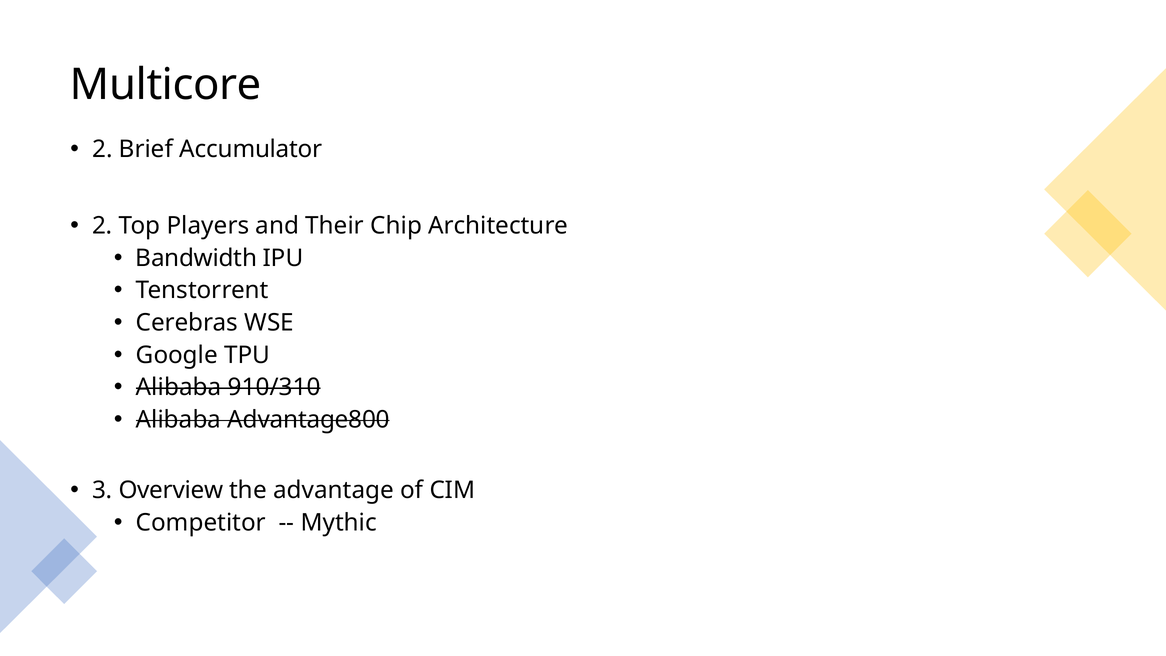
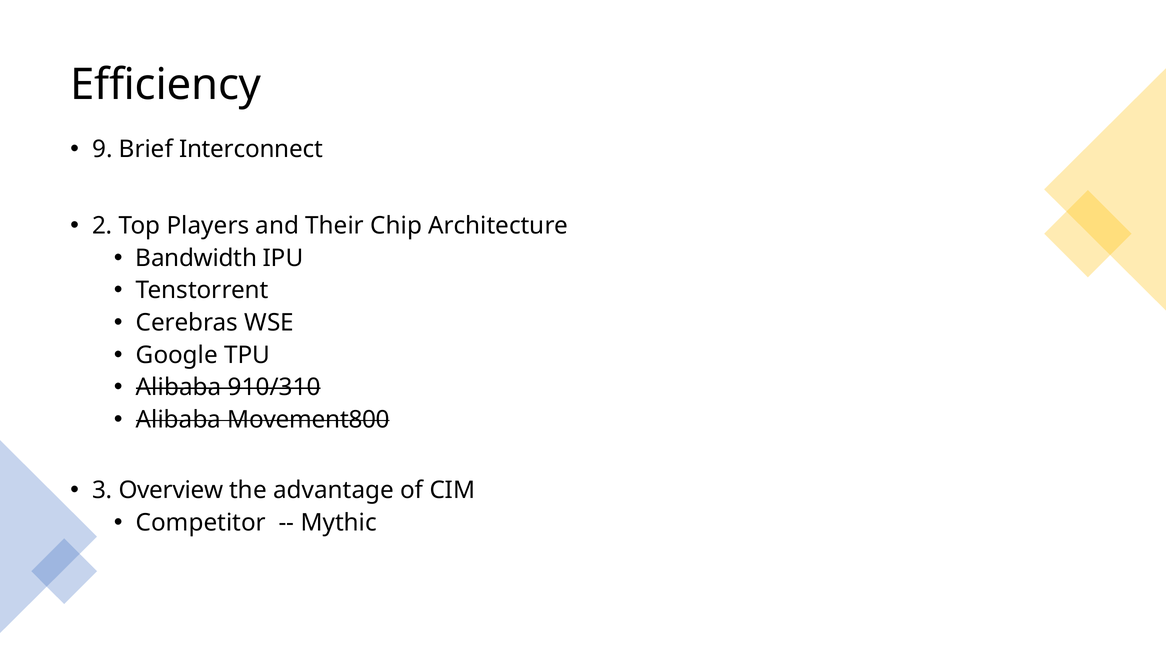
Multicore: Multicore -> Efficiency
2 at (102, 149): 2 -> 9
Accumulator: Accumulator -> Interconnect
Advantage800: Advantage800 -> Movement800
